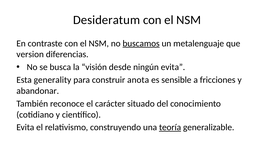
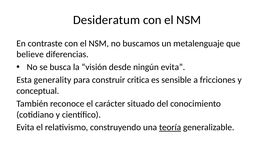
buscamos underline: present -> none
version: version -> believe
anota: anota -> critica
abandonar: abandonar -> conceptual
